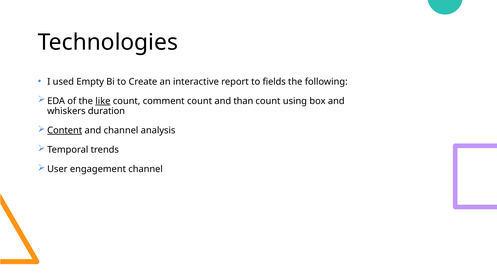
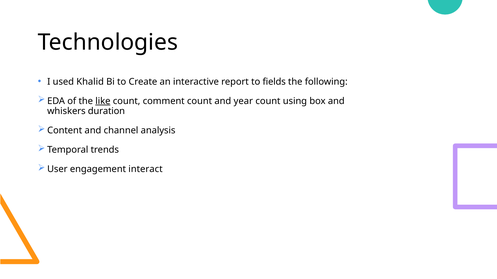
Empty: Empty -> Khalid
than: than -> year
Content underline: present -> none
engagement channel: channel -> interact
